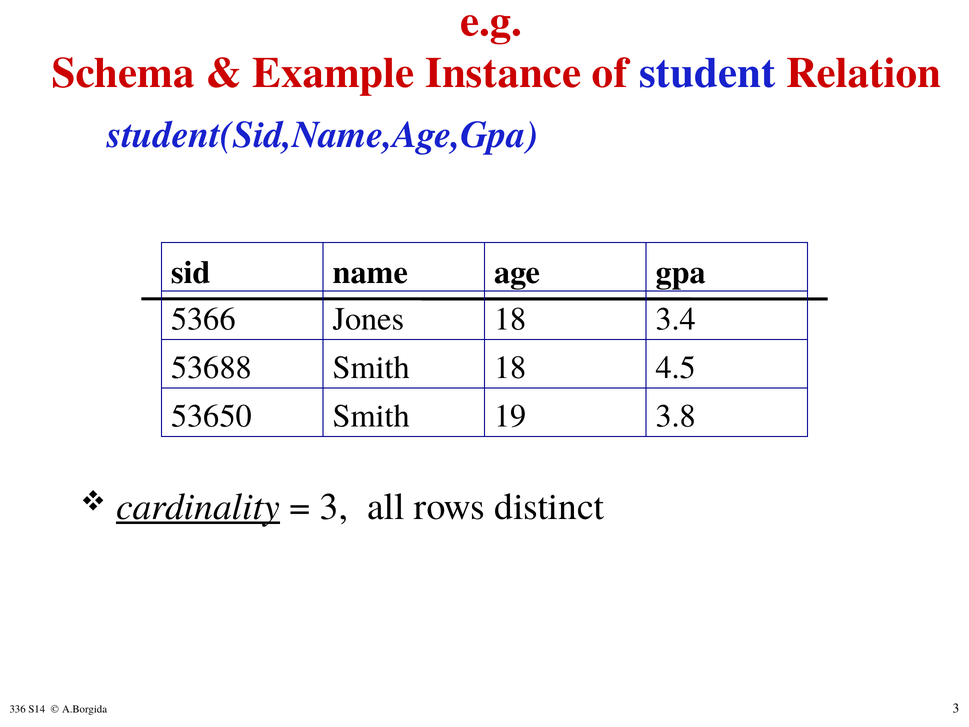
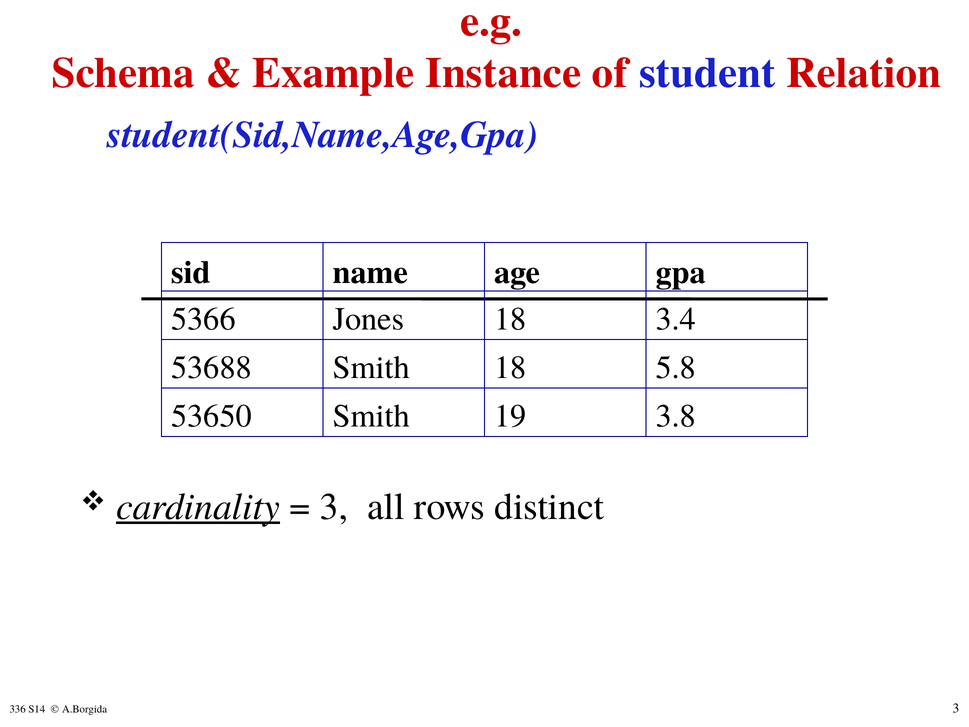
4.5: 4.5 -> 5.8
